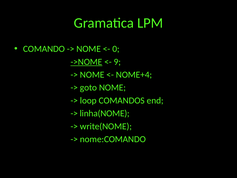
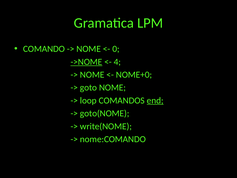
9: 9 -> 4
NOME+4: NOME+4 -> NOME+0
end underline: none -> present
linha(NOME: linha(NOME -> goto(NOME
